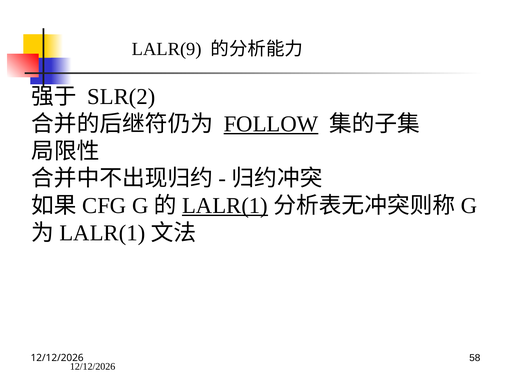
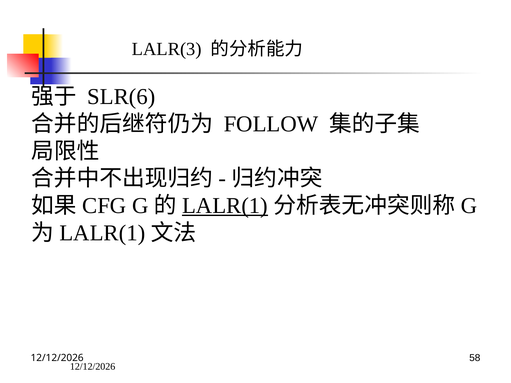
LALR(9: LALR(9 -> LALR(3
SLR(2: SLR(2 -> SLR(6
FOLLOW underline: present -> none
